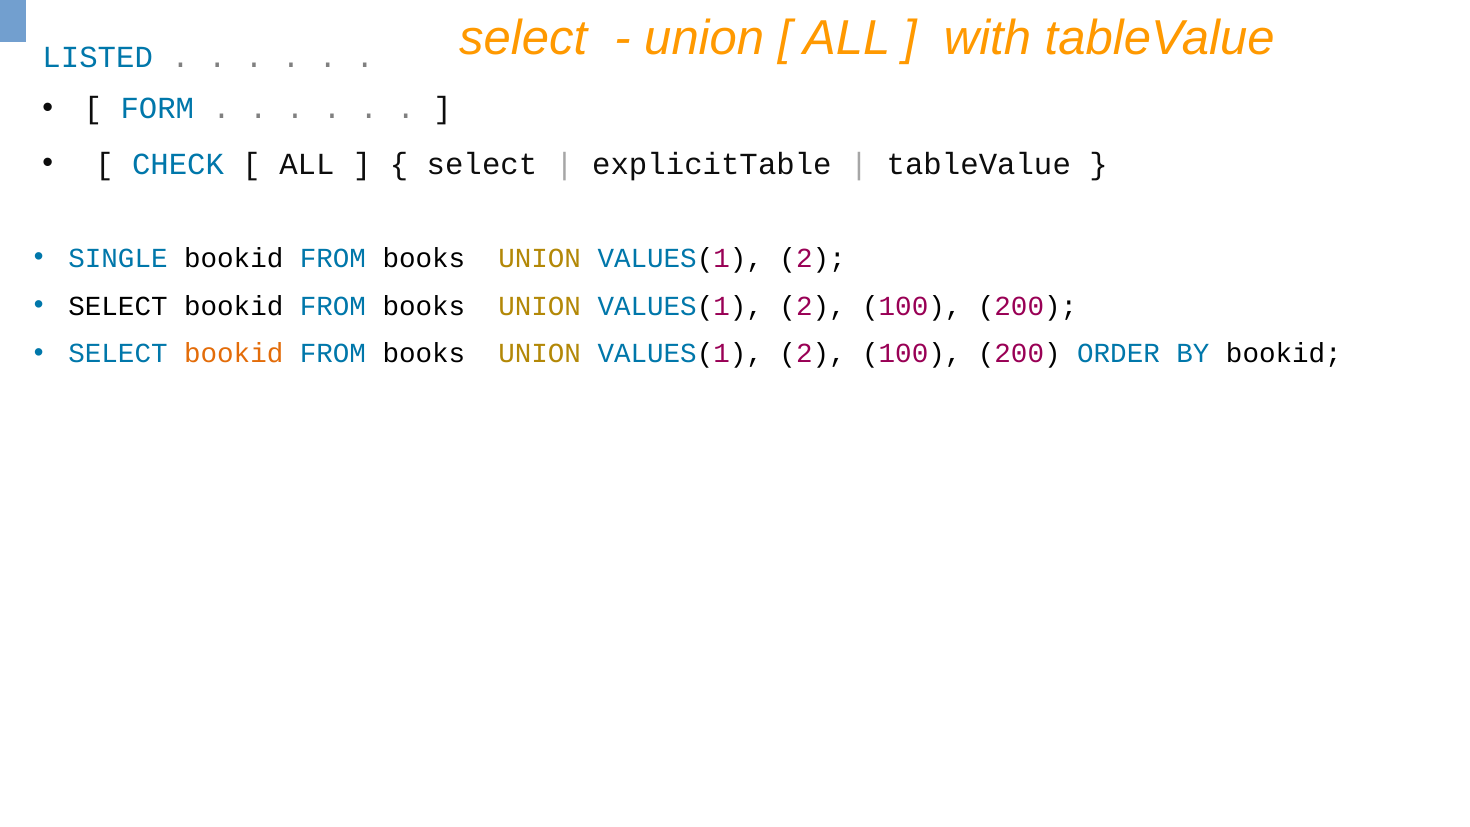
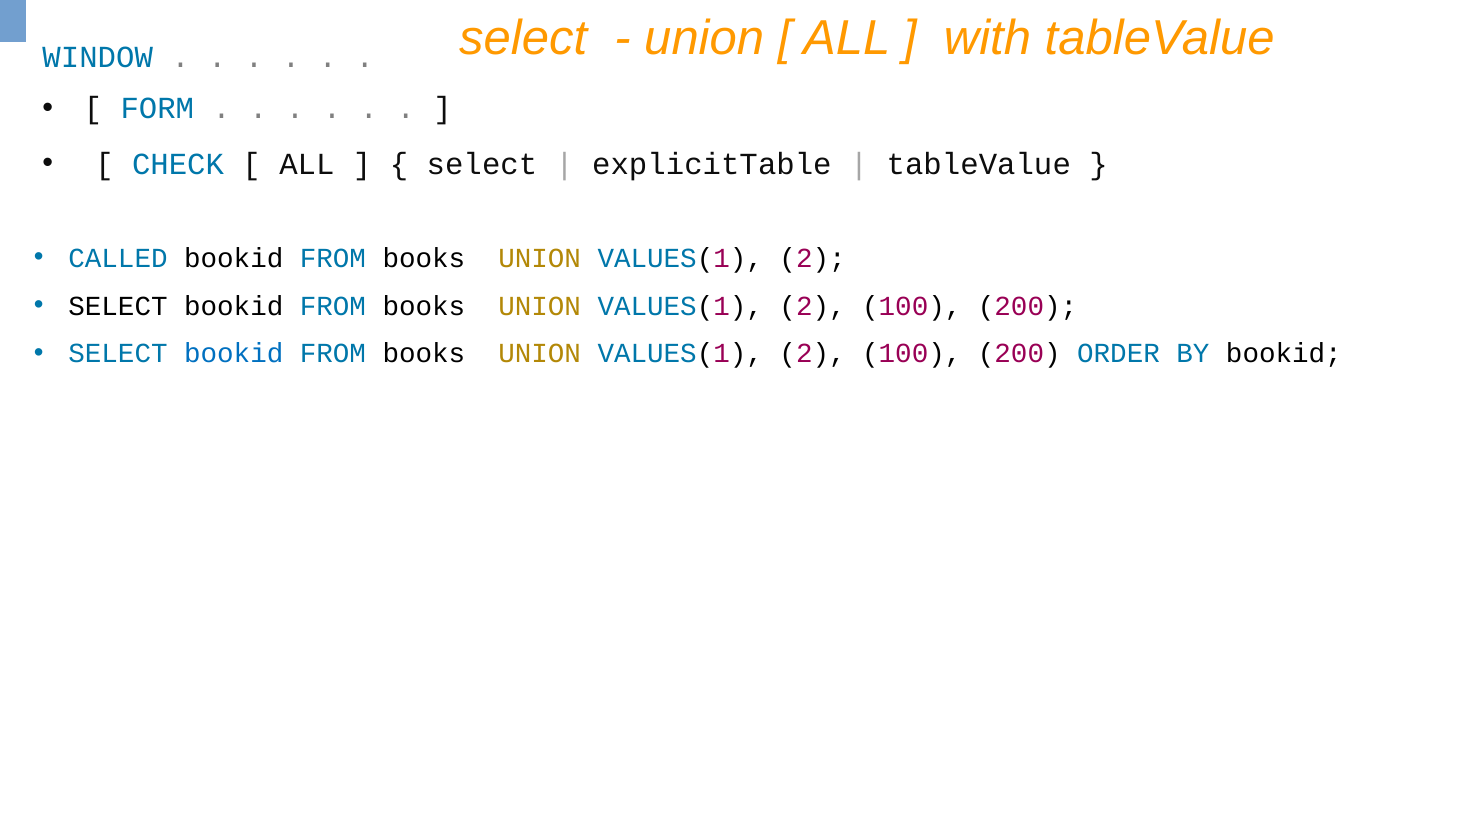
LISTED: LISTED -> WINDOW
SINGLE: SINGLE -> CALLED
bookid at (234, 354) colour: orange -> blue
